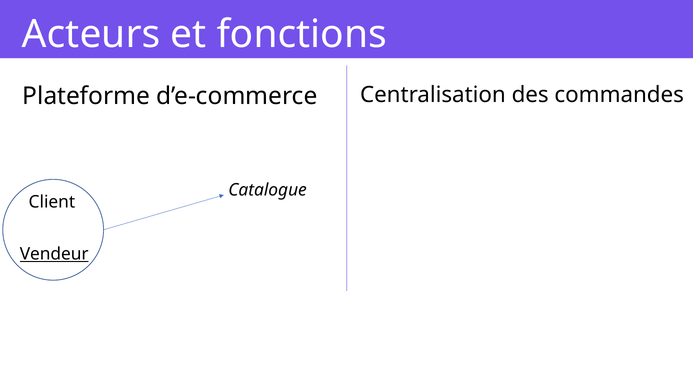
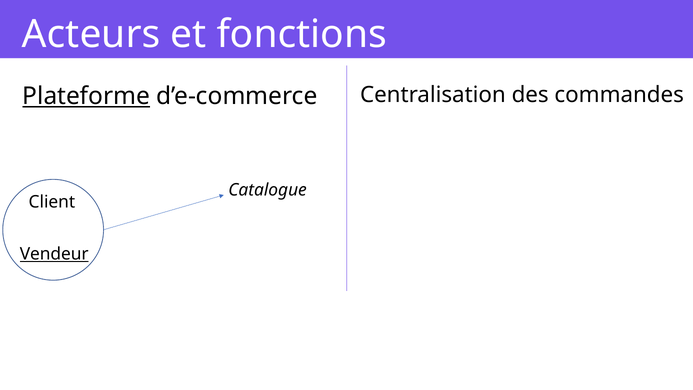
Plateforme underline: none -> present
